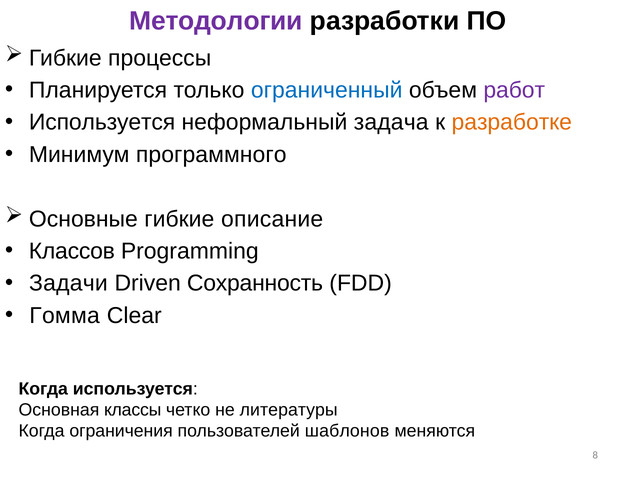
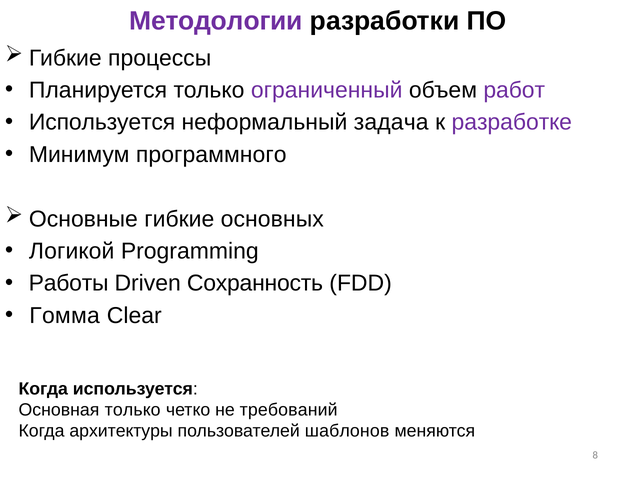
ограниченный colour: blue -> purple
разработке colour: orange -> purple
описание: описание -> основных
Классов: Классов -> Логикой
Задачи: Задачи -> Работы
Основная классы: классы -> только
литературы: литературы -> требований
ограничения: ограничения -> архитектуры
